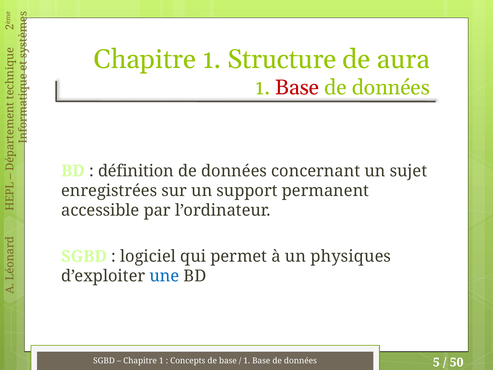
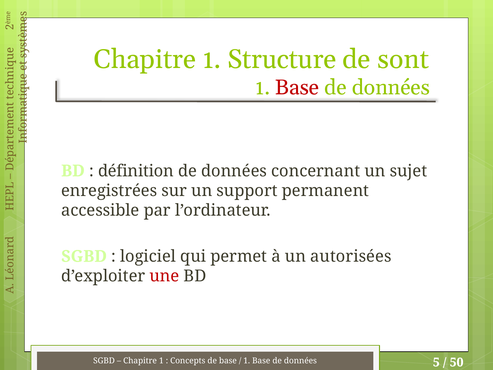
aura: aura -> sont
physiques: physiques -> autorisées
une colour: blue -> red
